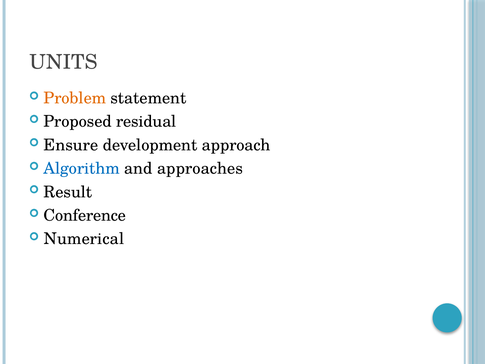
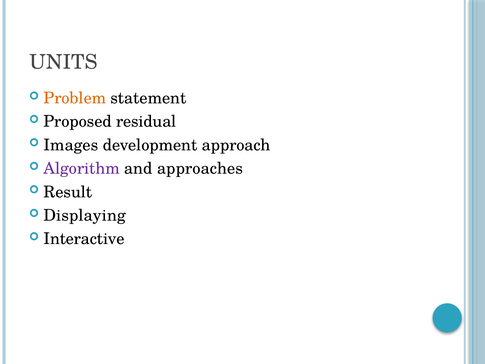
Ensure: Ensure -> Images
Algorithm colour: blue -> purple
Conference: Conference -> Displaying
Numerical: Numerical -> Interactive
